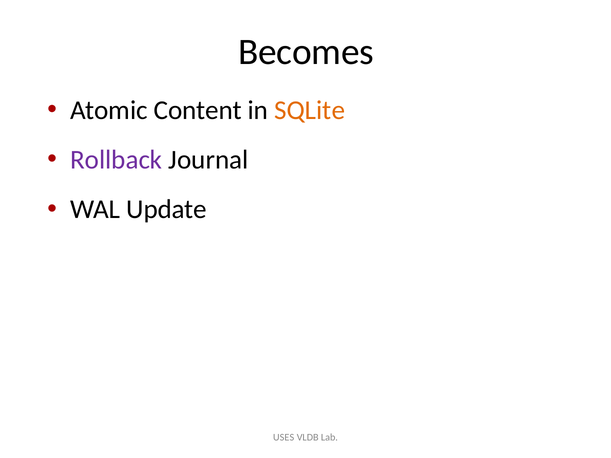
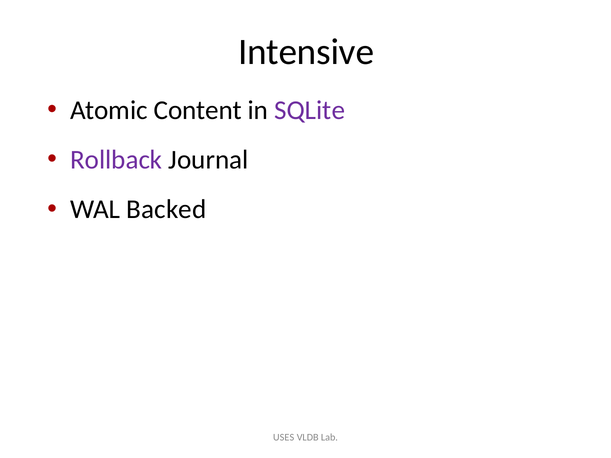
Becomes: Becomes -> Intensive
SQLite colour: orange -> purple
Update: Update -> Backed
